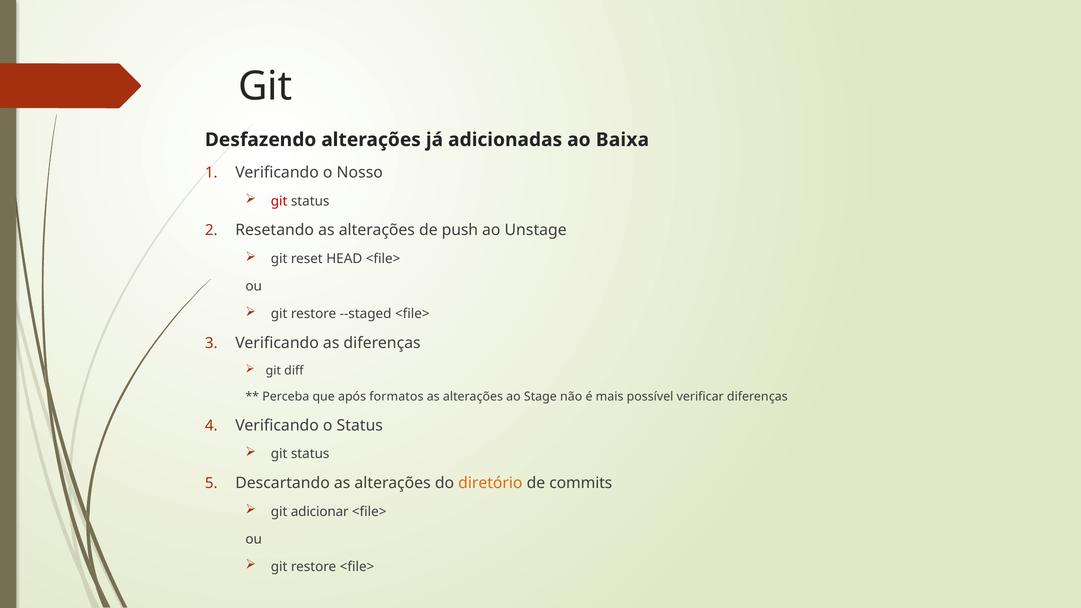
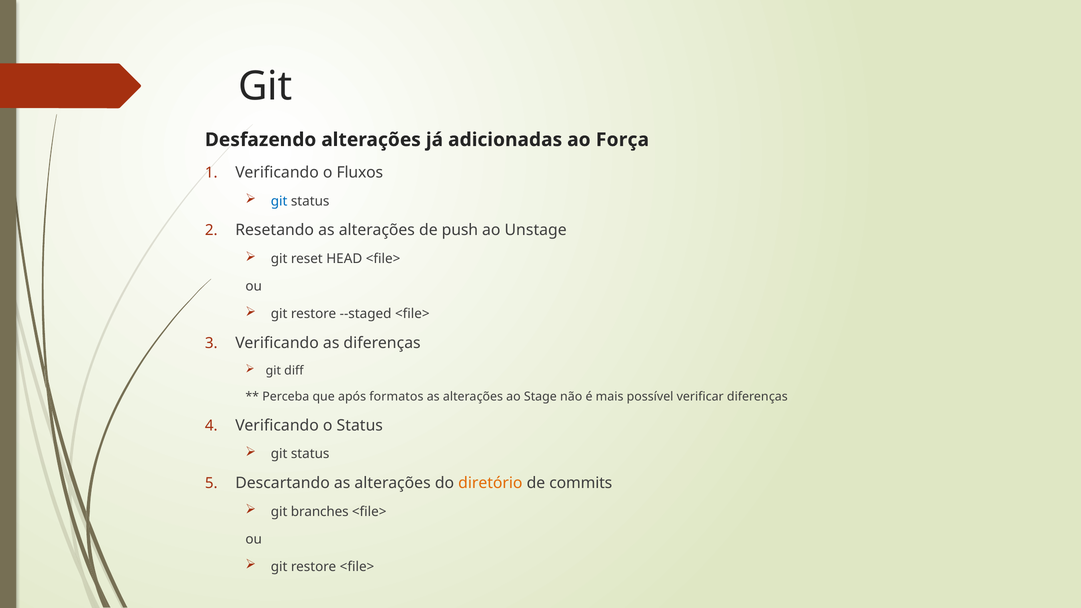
Baixa: Baixa -> Força
Nosso: Nosso -> Fluxos
git at (279, 201) colour: red -> blue
adicionar: adicionar -> branches
